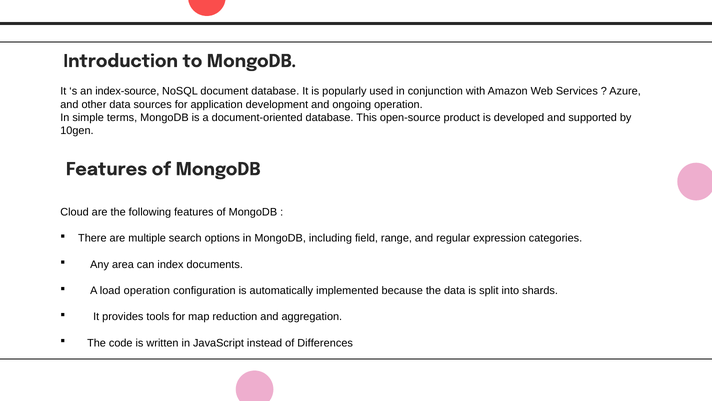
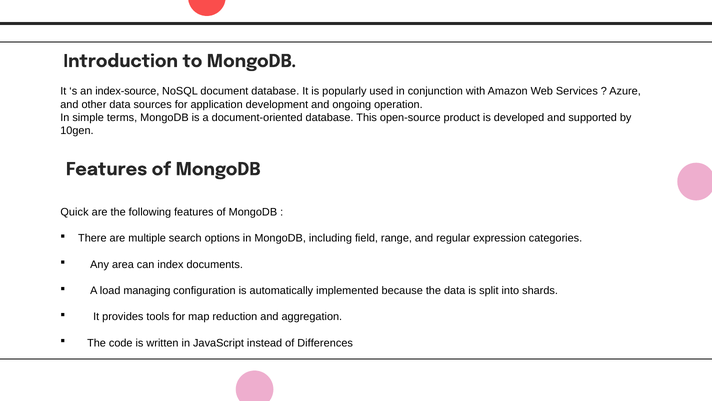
Cloud: Cloud -> Quick
load operation: operation -> managing
